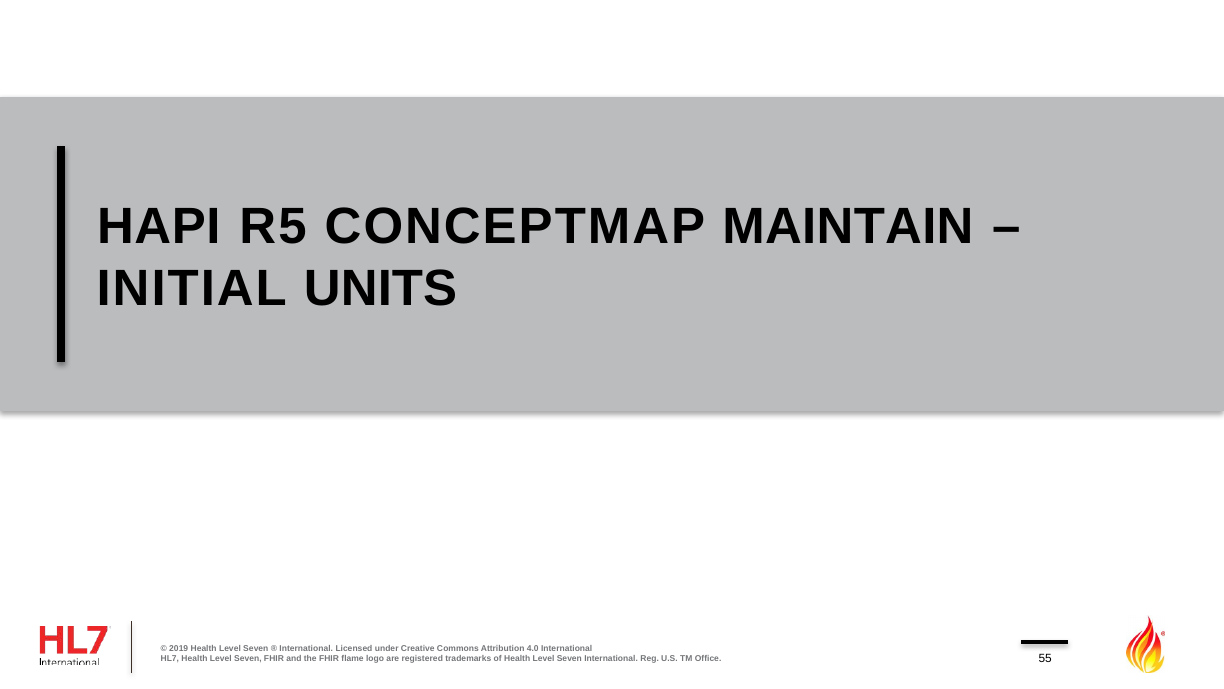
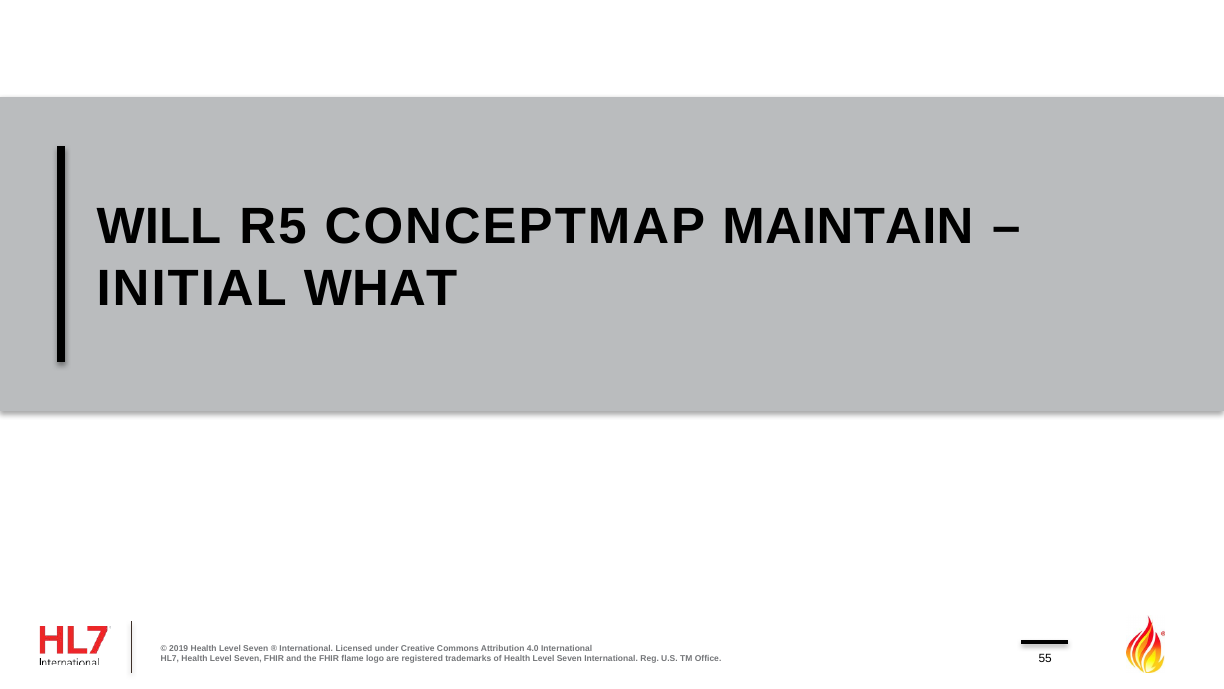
HAPI: HAPI -> WILL
UNITS: UNITS -> WHAT
